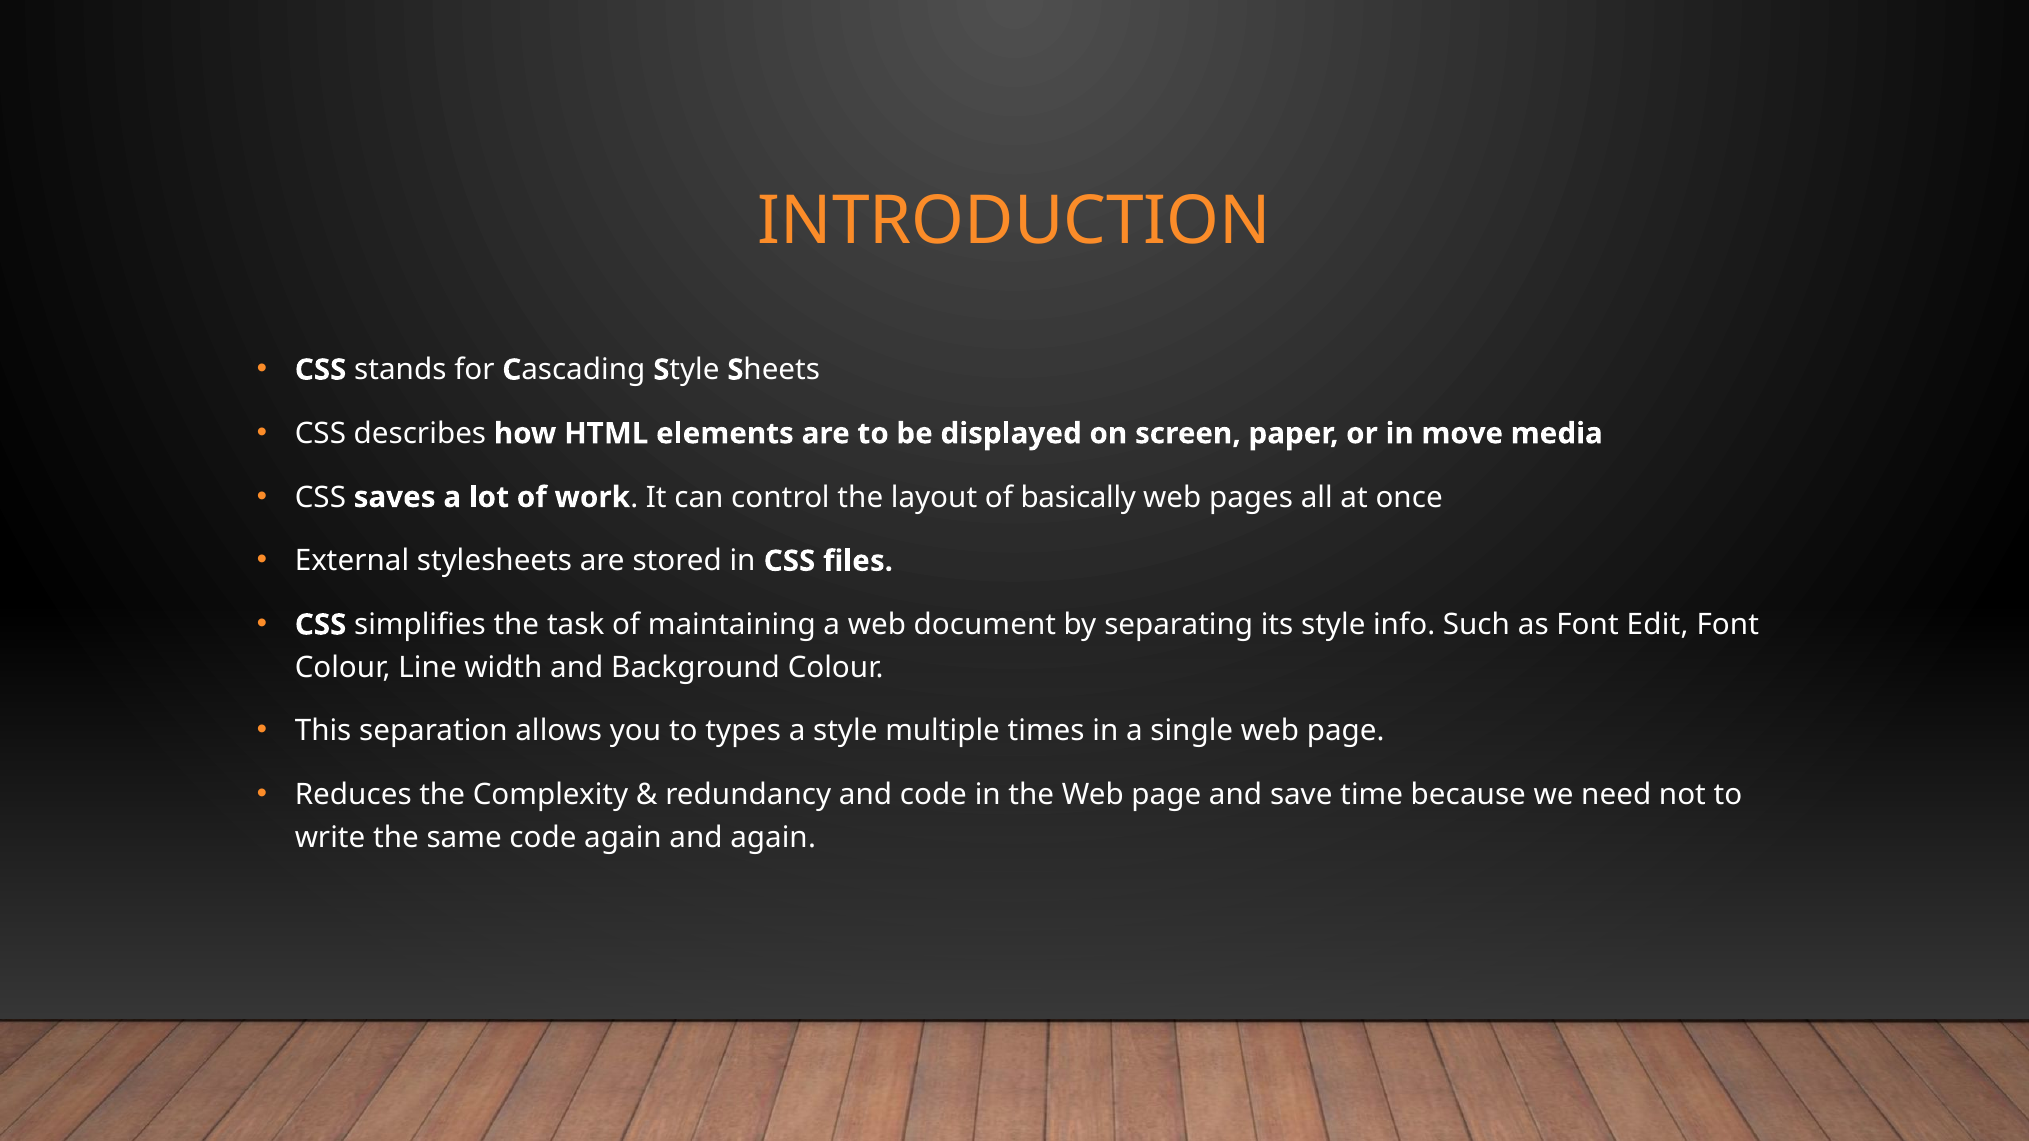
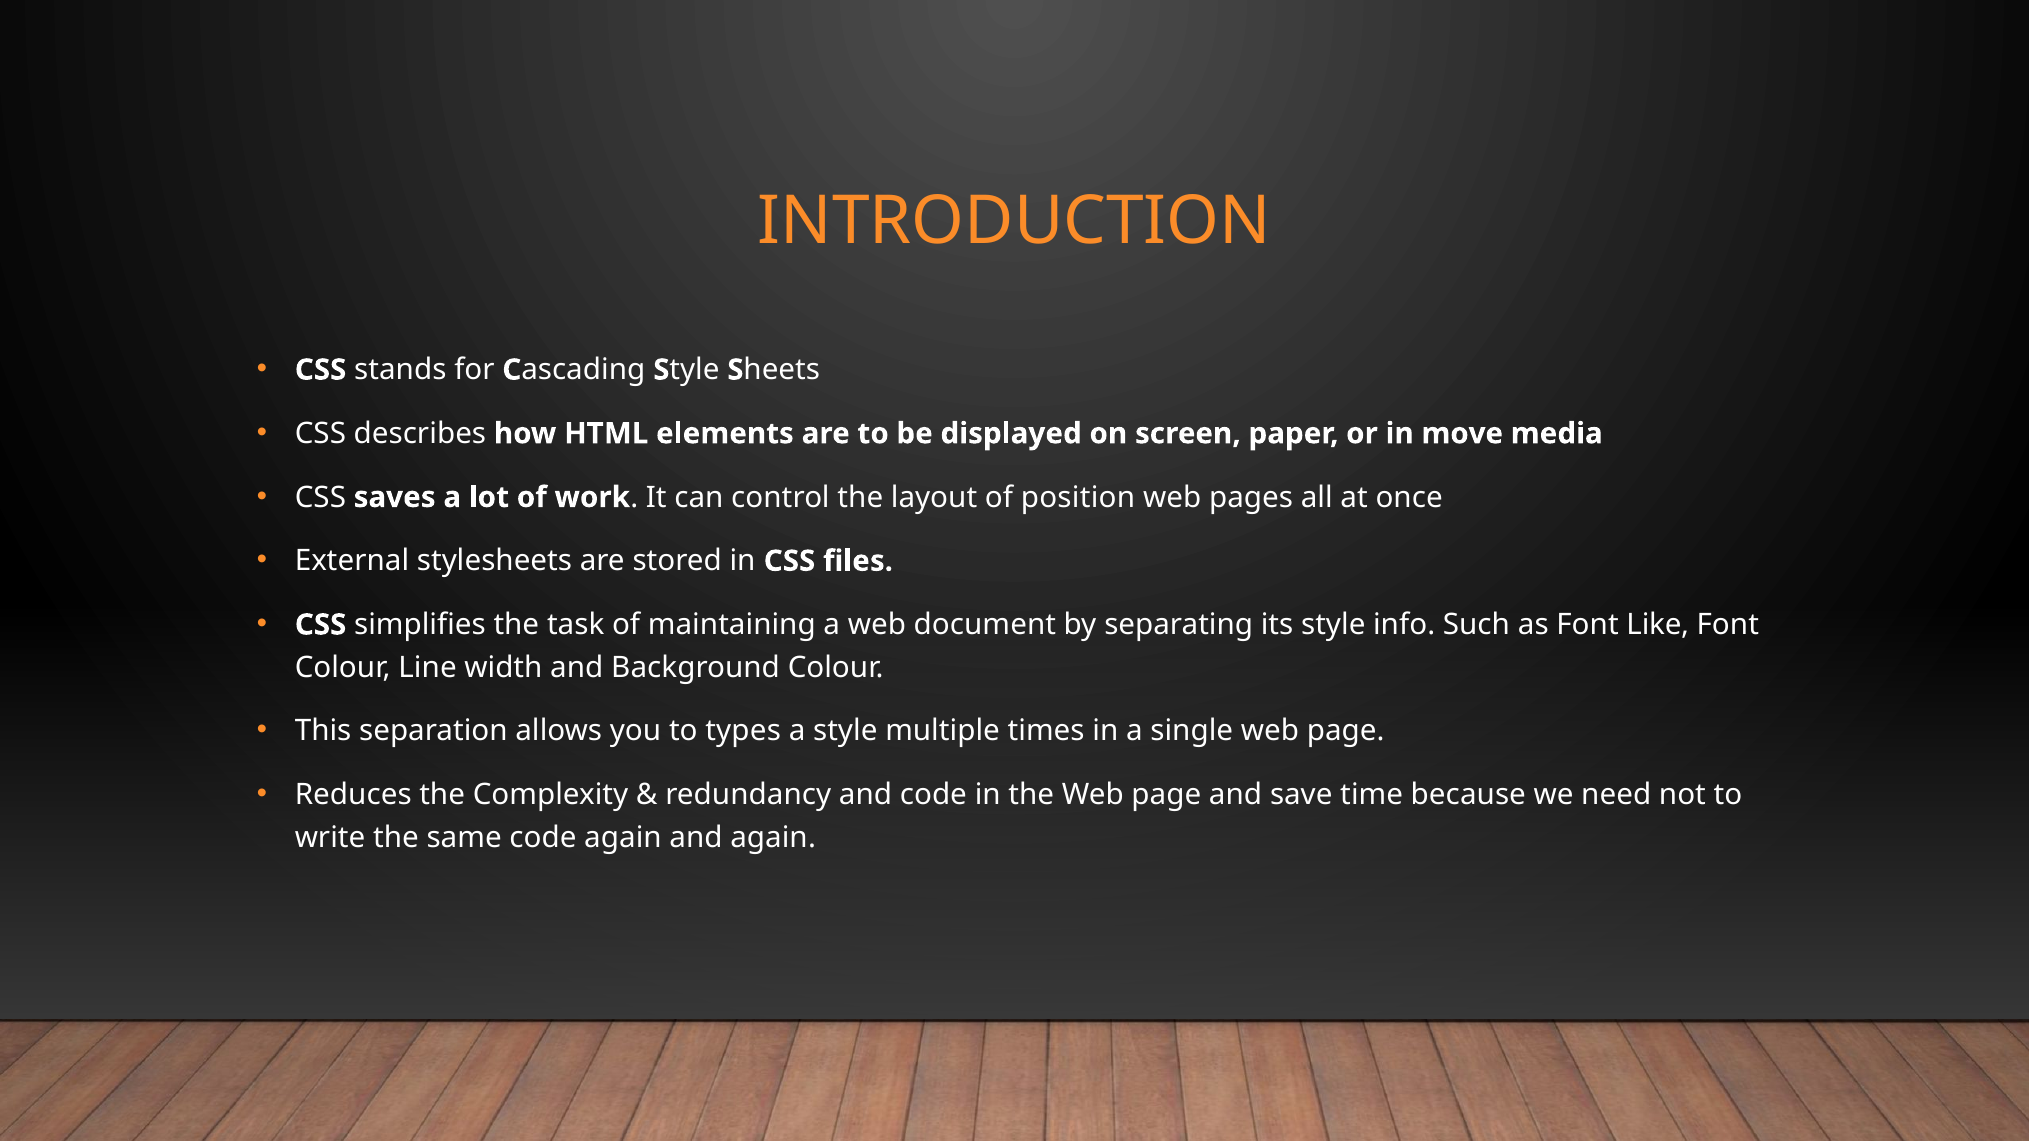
basically: basically -> position
Edit: Edit -> Like
